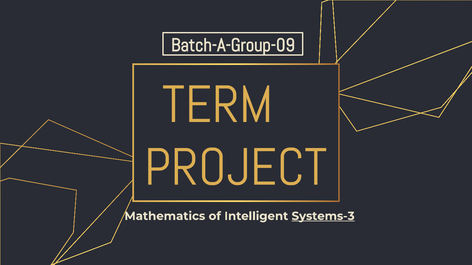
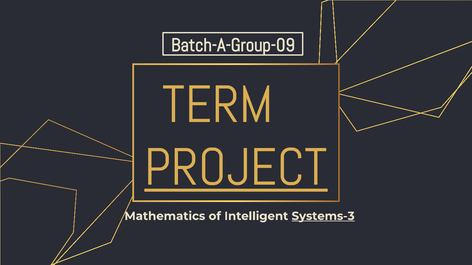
PROJECT underline: none -> present
